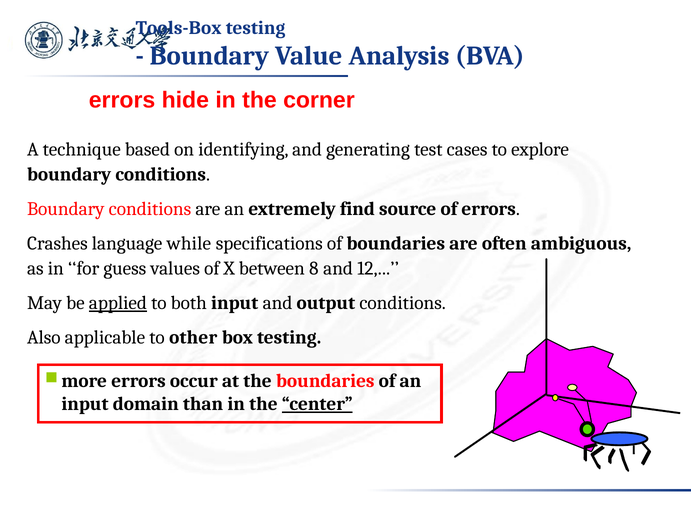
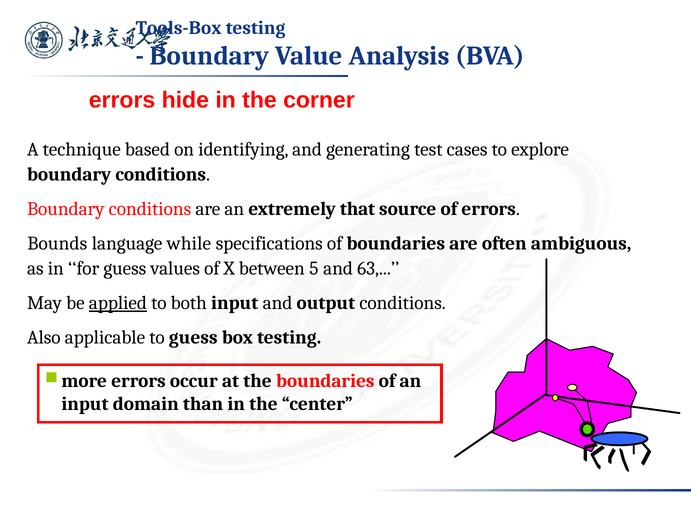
find: find -> that
Crashes: Crashes -> Bounds
8: 8 -> 5
12: 12 -> 63
to other: other -> guess
center underline: present -> none
